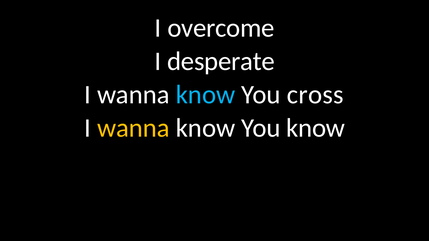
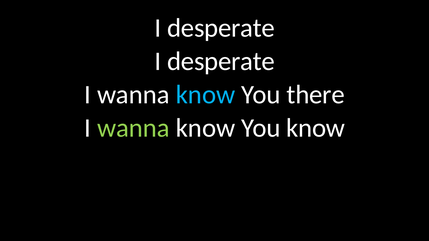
overcome at (221, 28): overcome -> desperate
cross: cross -> there
wanna at (133, 128) colour: yellow -> light green
